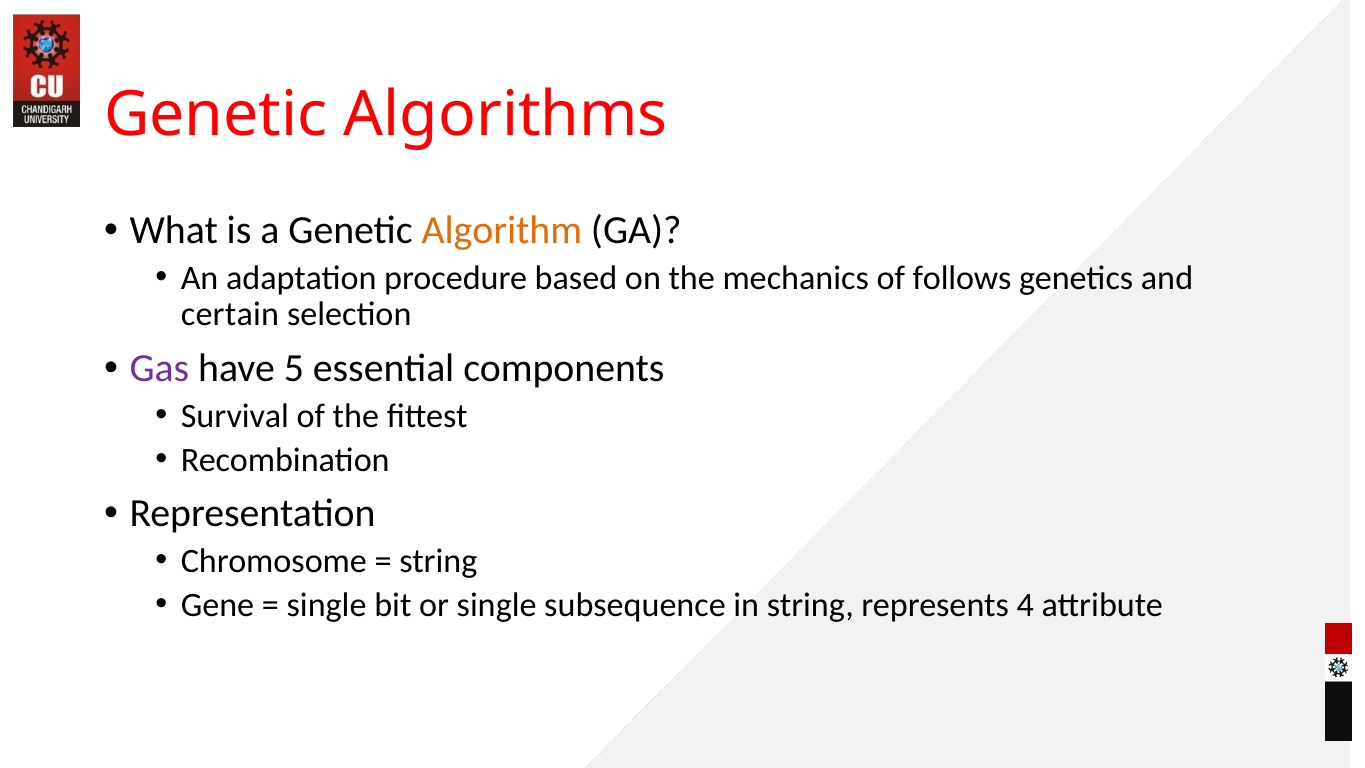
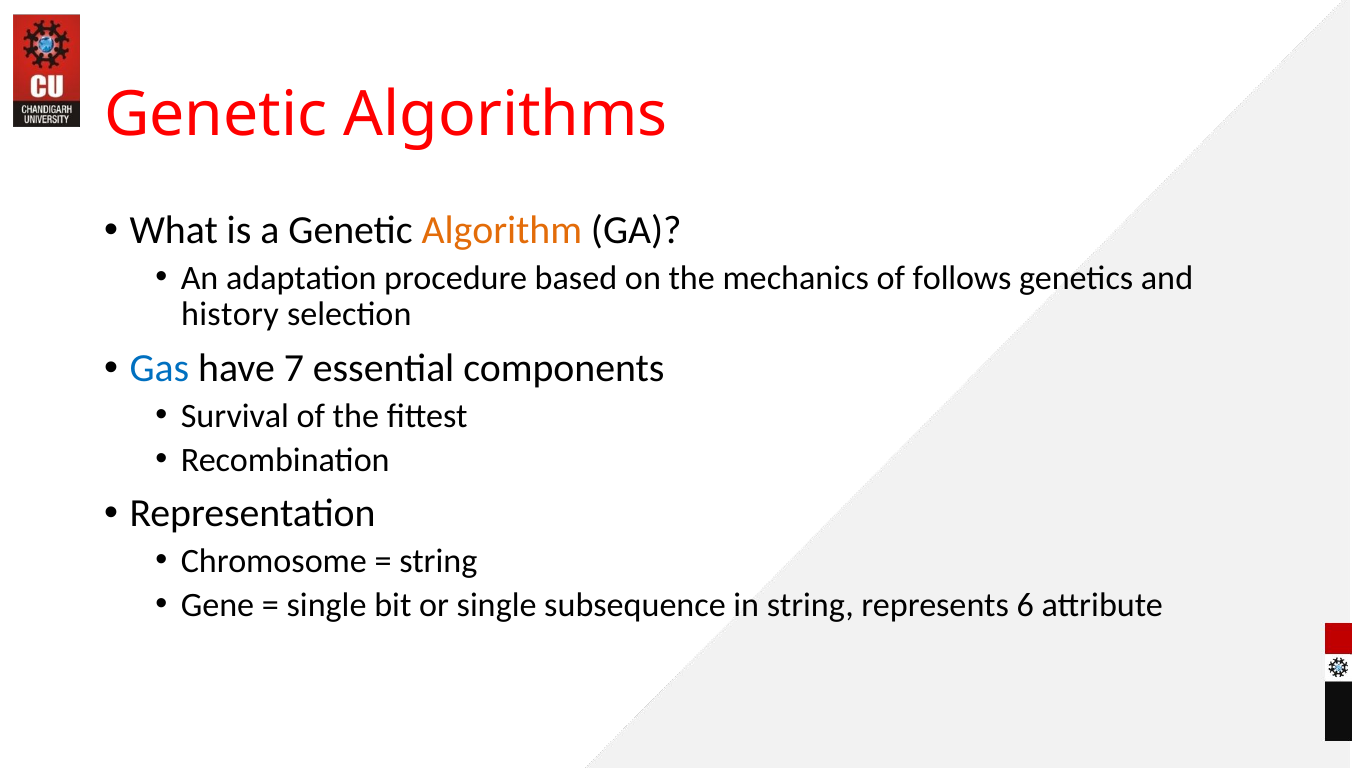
certain: certain -> history
Gas colour: purple -> blue
5: 5 -> 7
4: 4 -> 6
